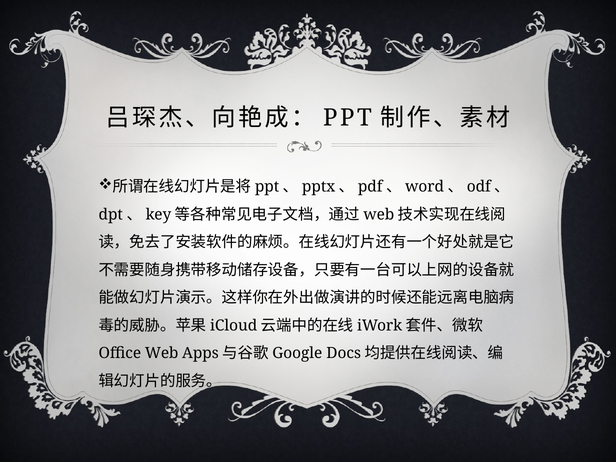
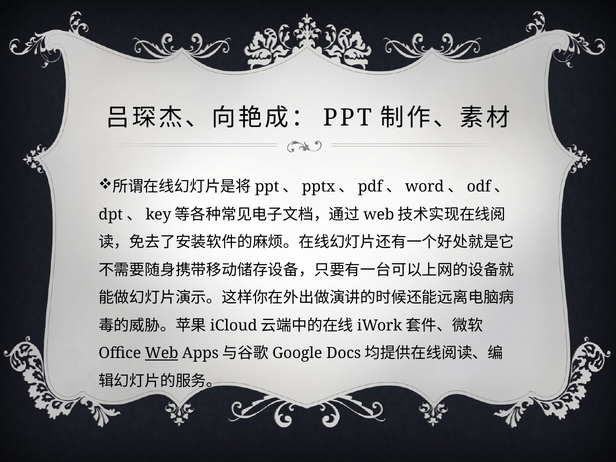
Web underline: none -> present
